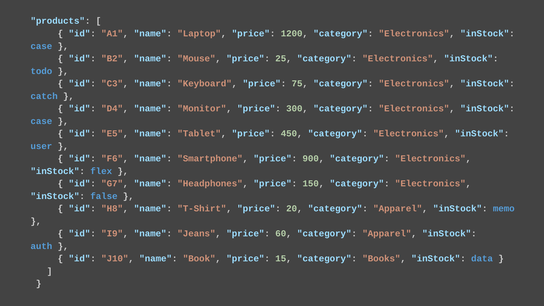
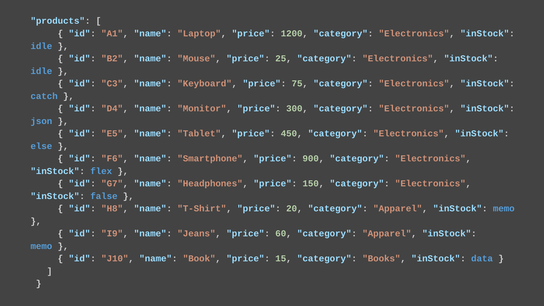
case at (41, 46): case -> idle
todo at (41, 71): todo -> idle
case at (41, 121): case -> json
user: user -> else
auth at (41, 246): auth -> memo
